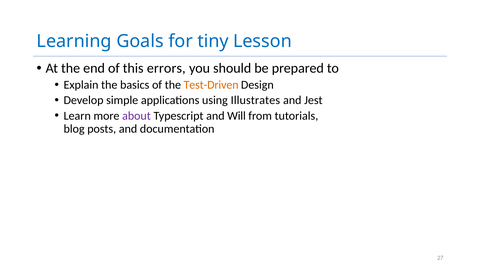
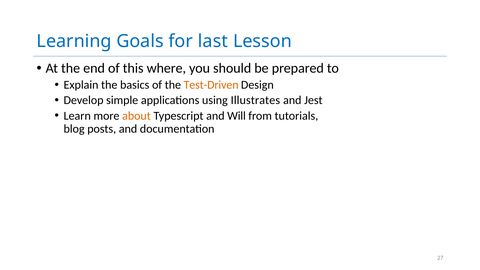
tiny: tiny -> last
errors: errors -> where
about colour: purple -> orange
